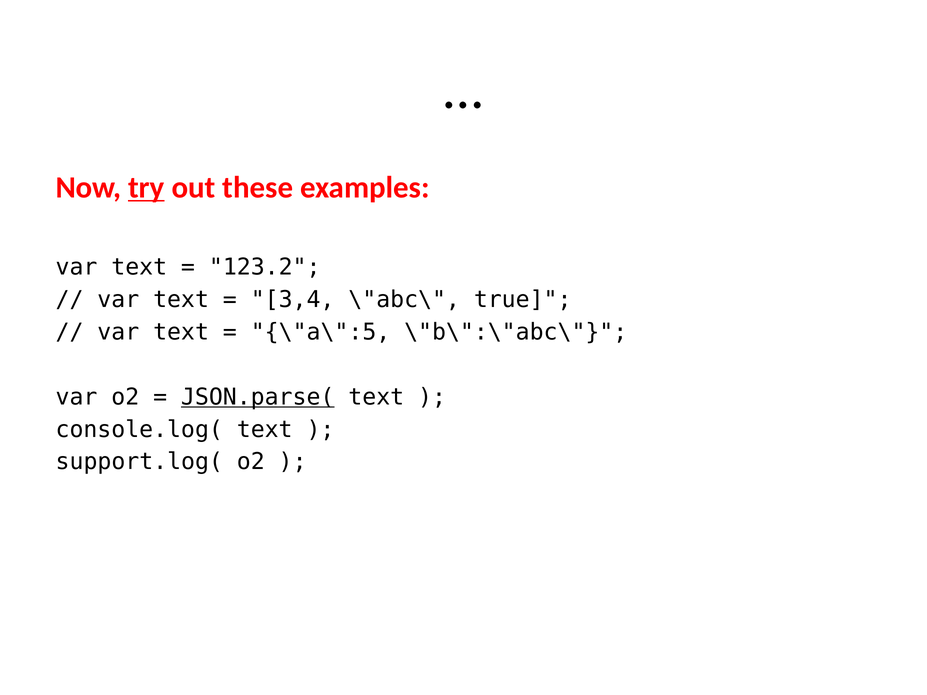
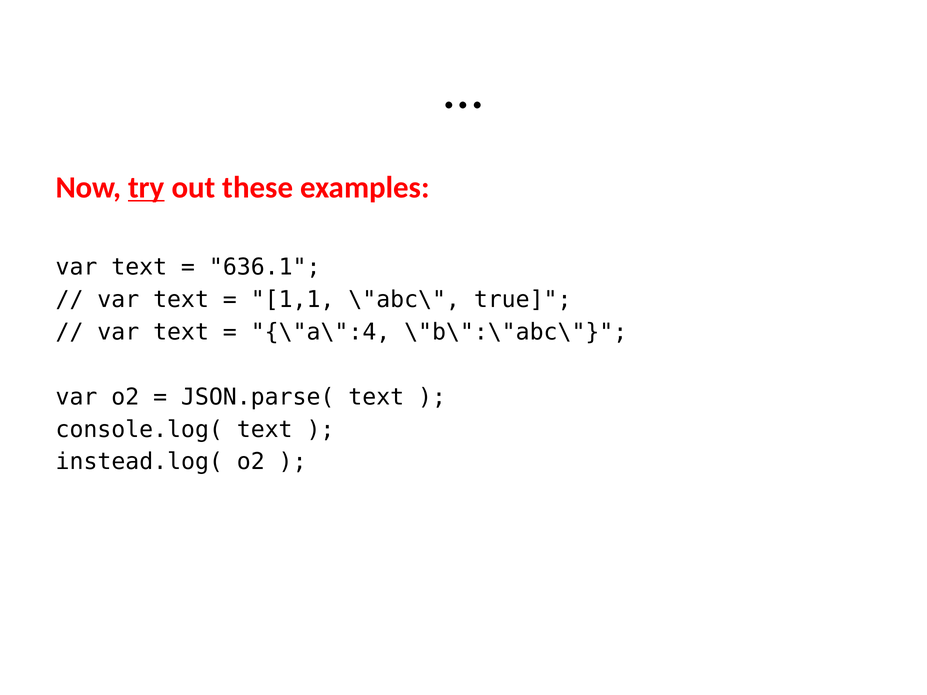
123.2: 123.2 -> 636.1
3,4: 3,4 -> 1,1
\"a\":5: \"a\":5 -> \"a\":4
JSON.parse( underline: present -> none
support.log(: support.log( -> instead.log(
